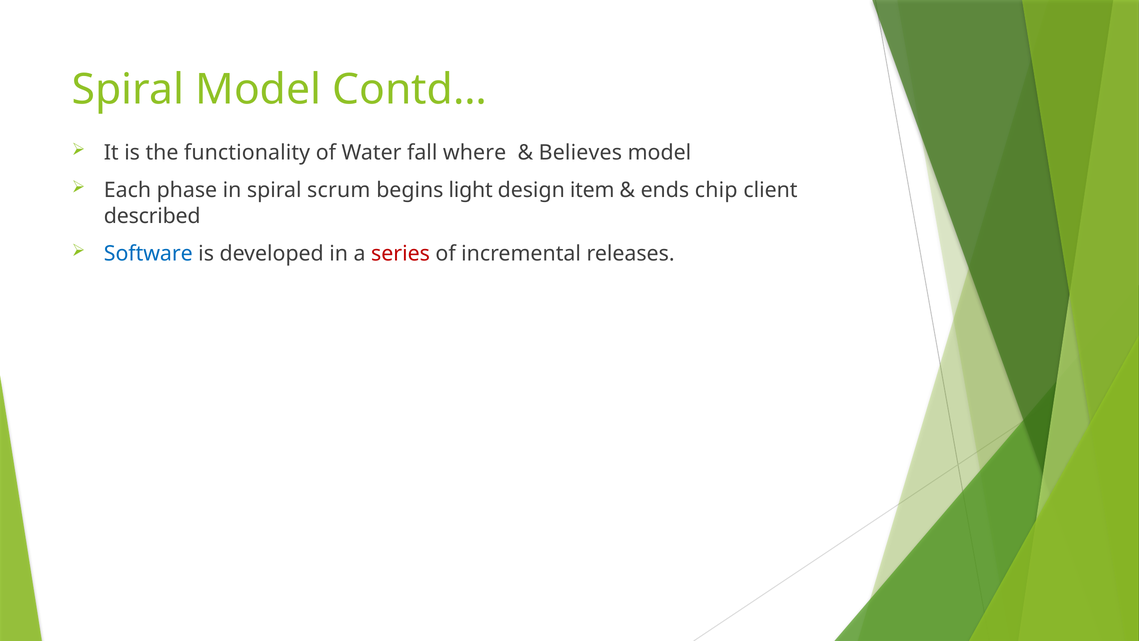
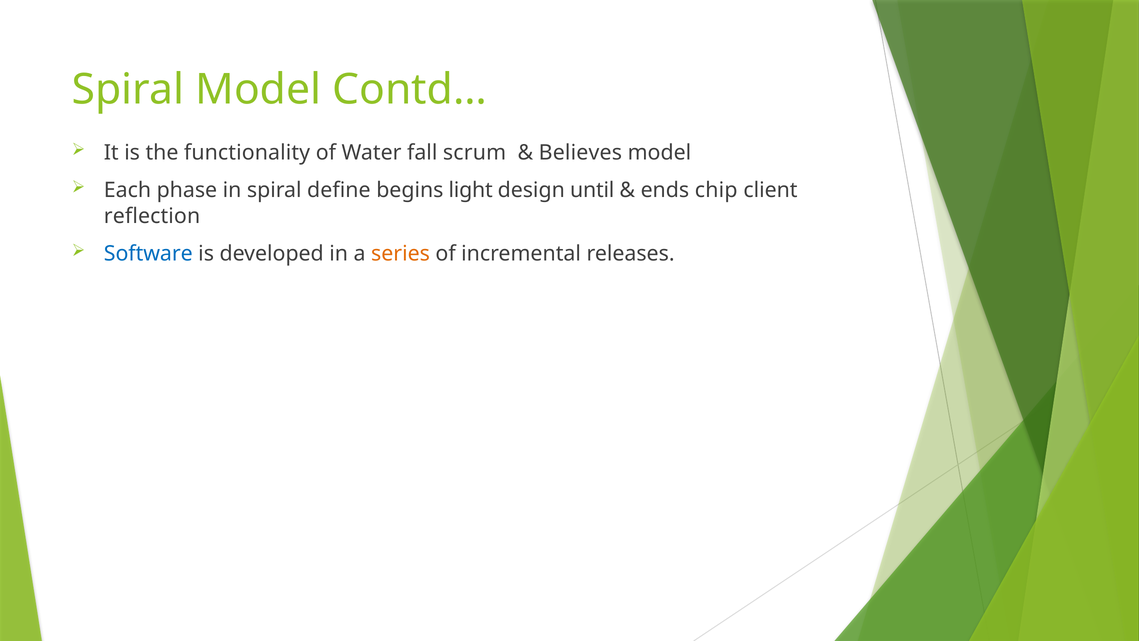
where: where -> scrum
scrum: scrum -> define
item: item -> until
described: described -> reflection
series colour: red -> orange
